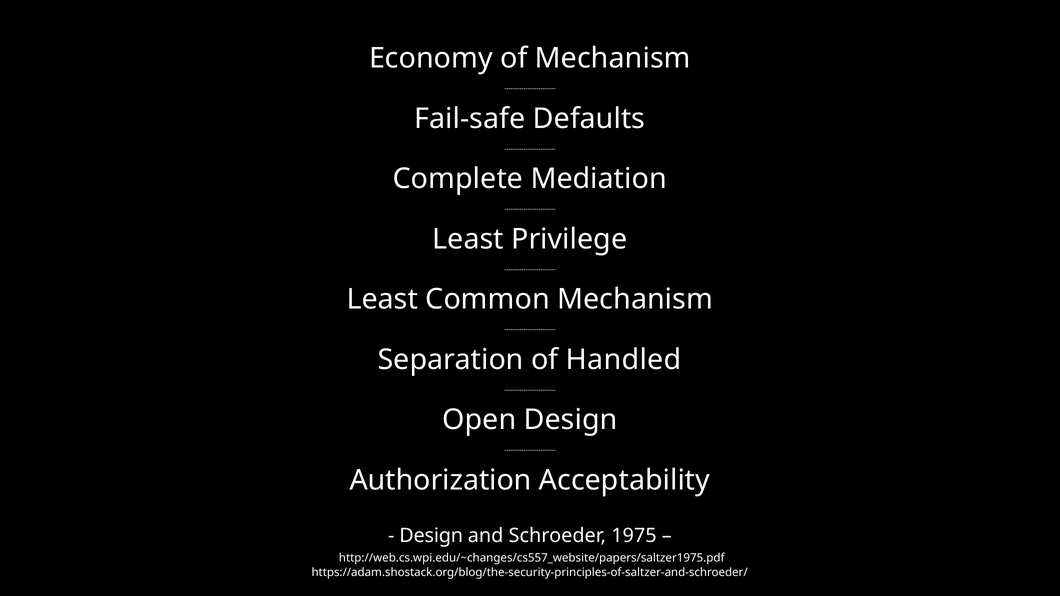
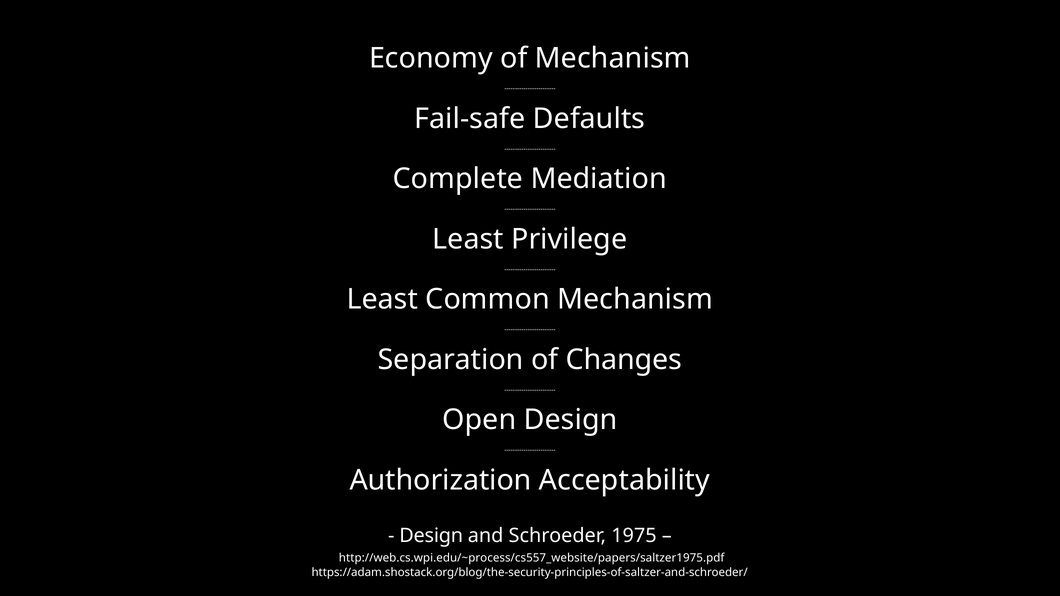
Handled: Handled -> Changes
http://web.cs.wpi.edu/~changes/cs557_website/papers/saltzer1975.pdf: http://web.cs.wpi.edu/~changes/cs557_website/papers/saltzer1975.pdf -> http://web.cs.wpi.edu/~process/cs557_website/papers/saltzer1975.pdf
